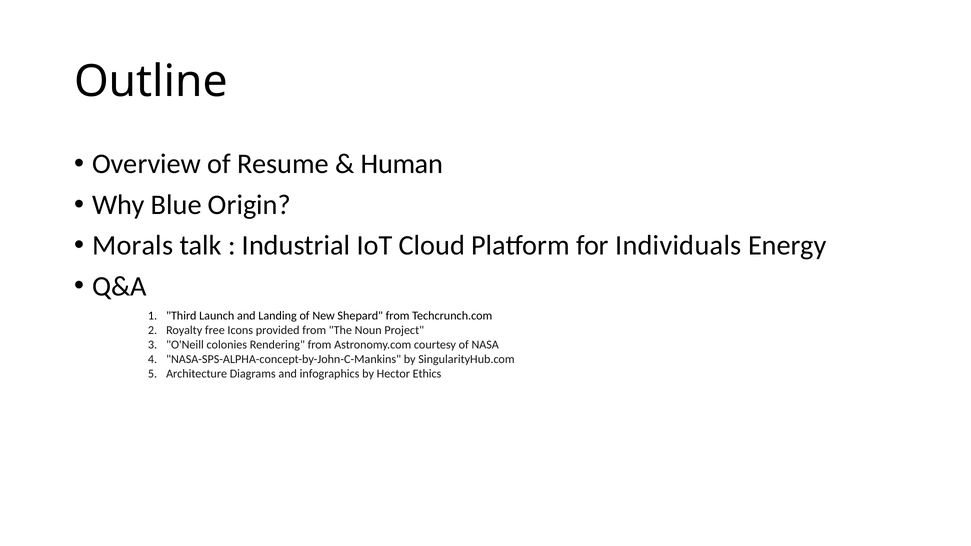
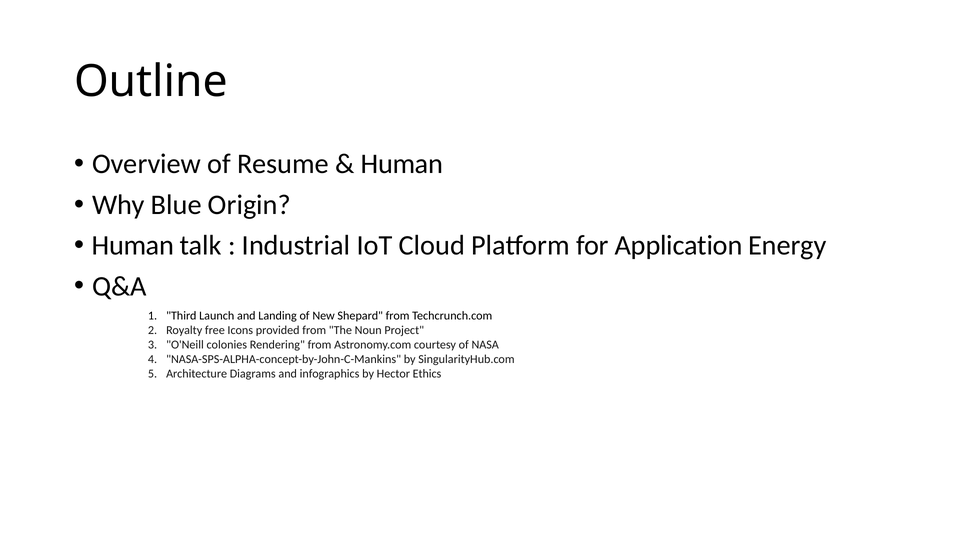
Morals at (133, 246): Morals -> Human
Individuals: Individuals -> Application
